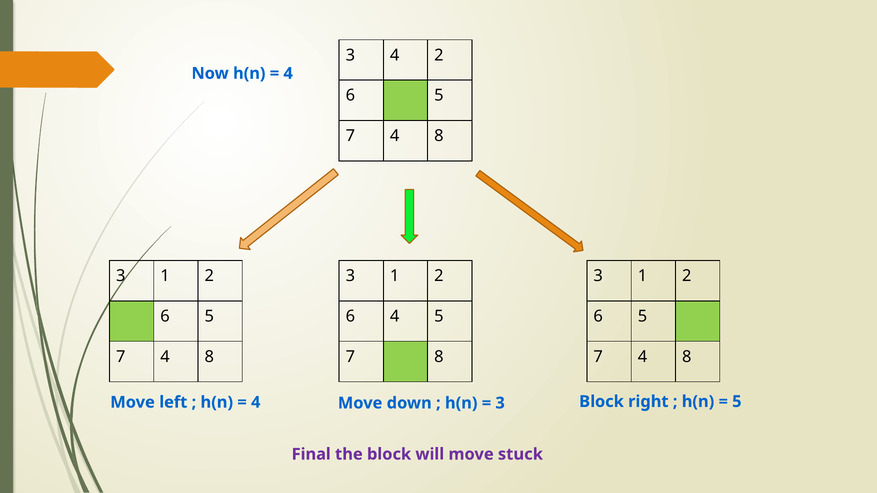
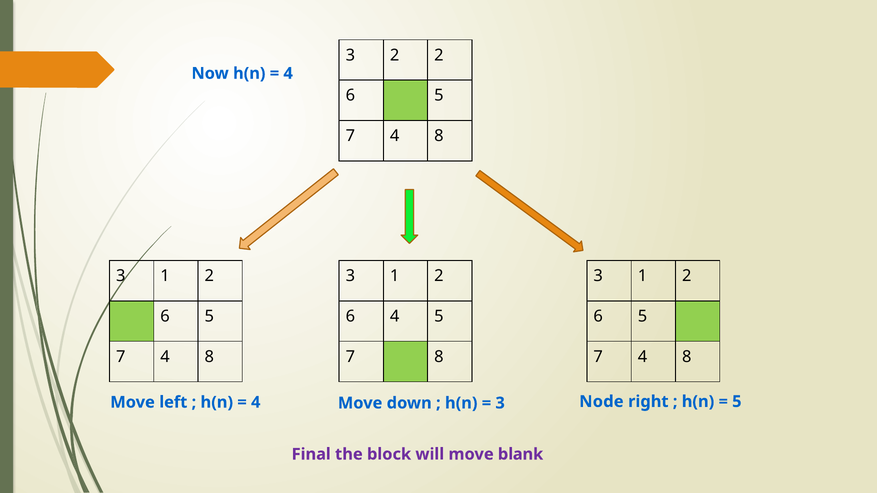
3 4: 4 -> 2
Block at (602, 402): Block -> Node
stuck: stuck -> blank
